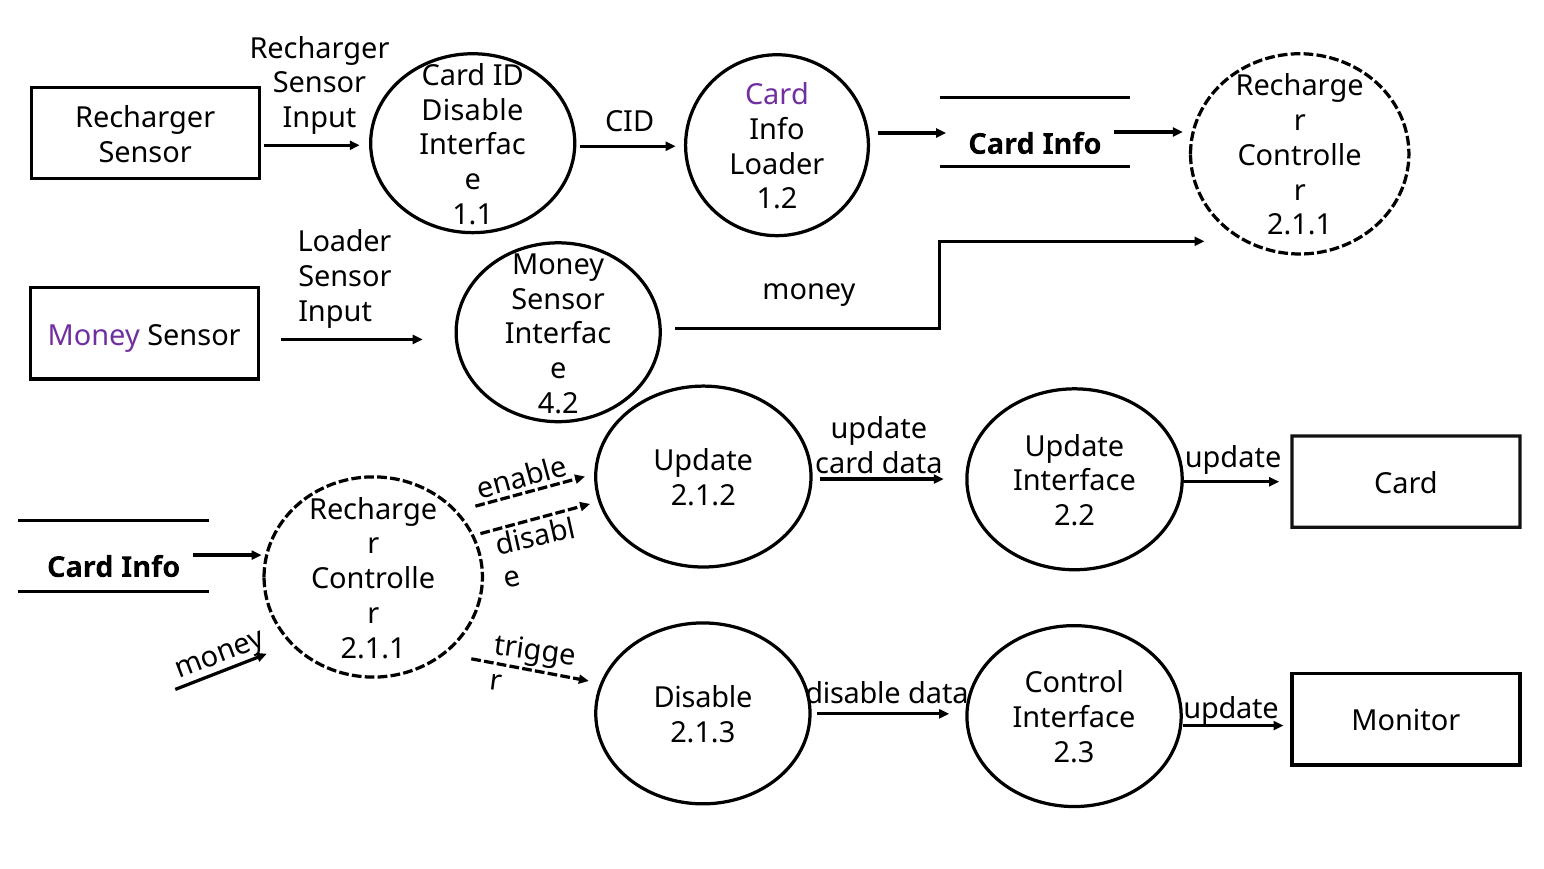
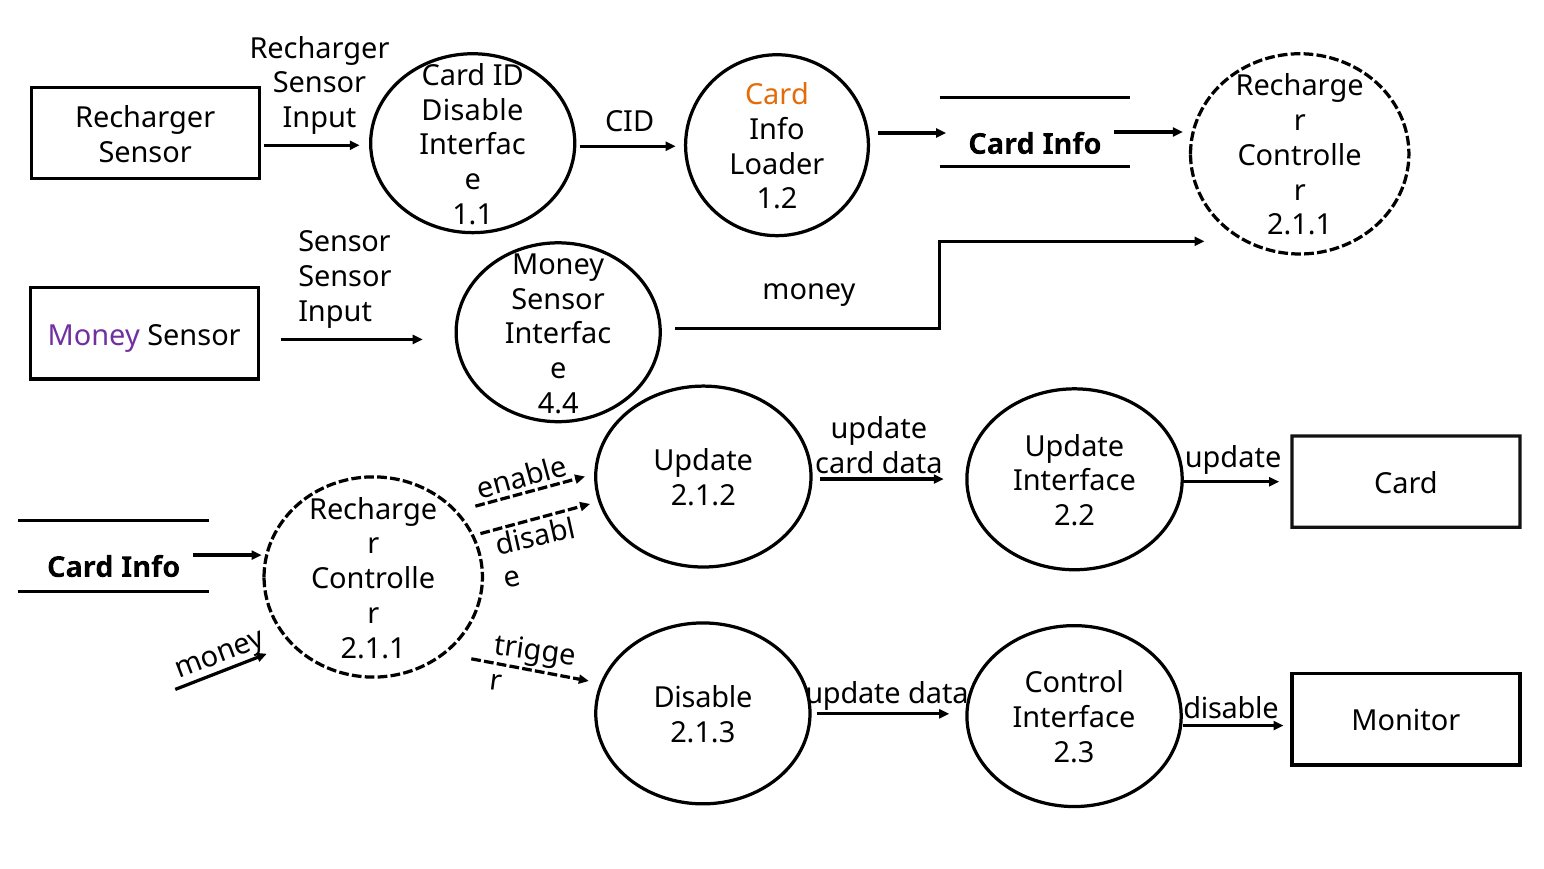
Card at (777, 95) colour: purple -> orange
Loader at (345, 242): Loader -> Sensor
4.2: 4.2 -> 4.4
disable at (853, 694): disable -> update
update at (1231, 708): update -> disable
